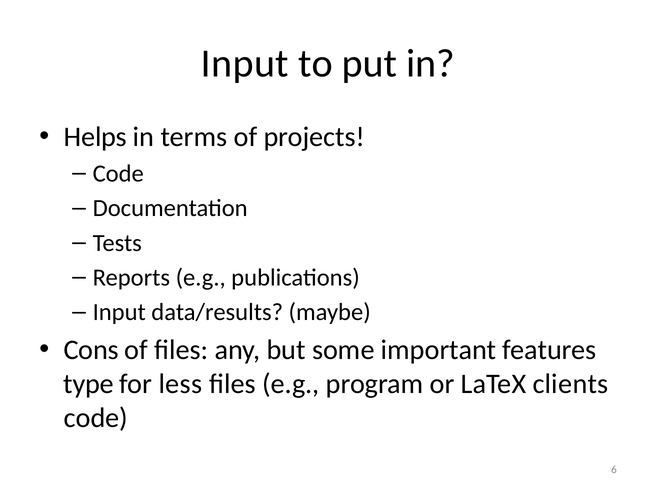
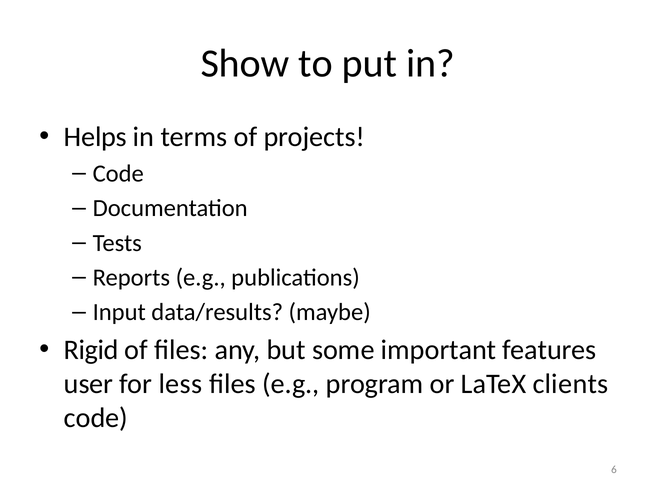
Input at (245, 64): Input -> Show
Cons: Cons -> Rigid
type: type -> user
